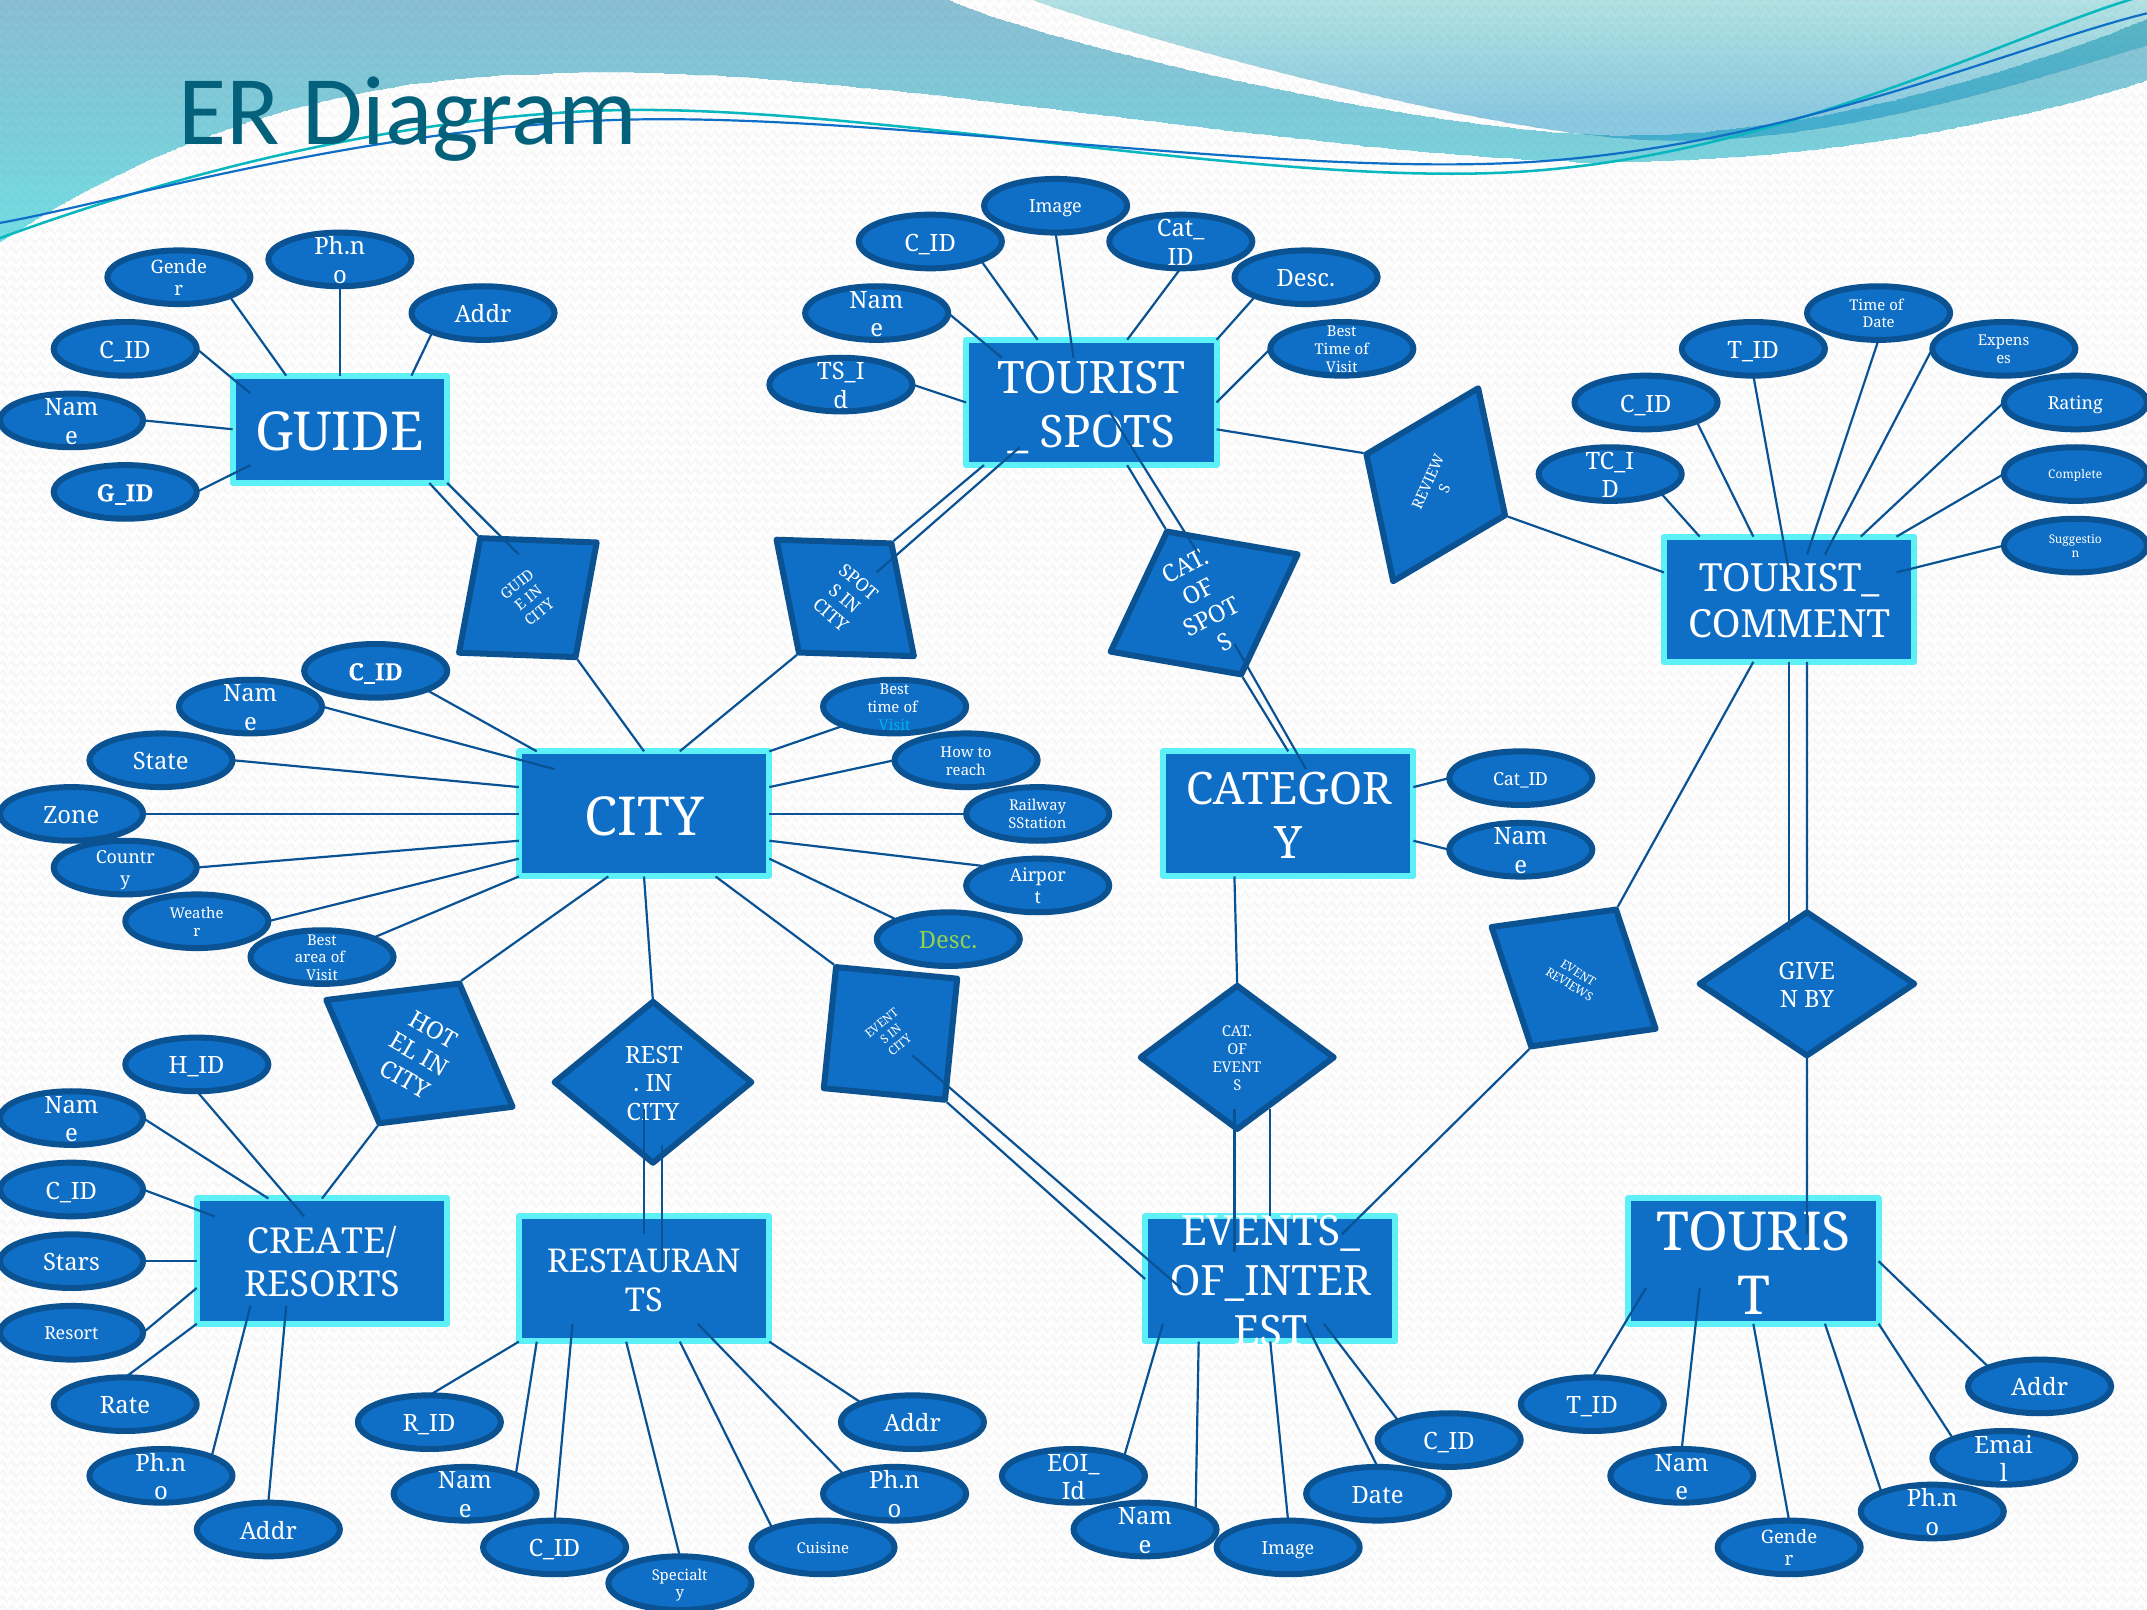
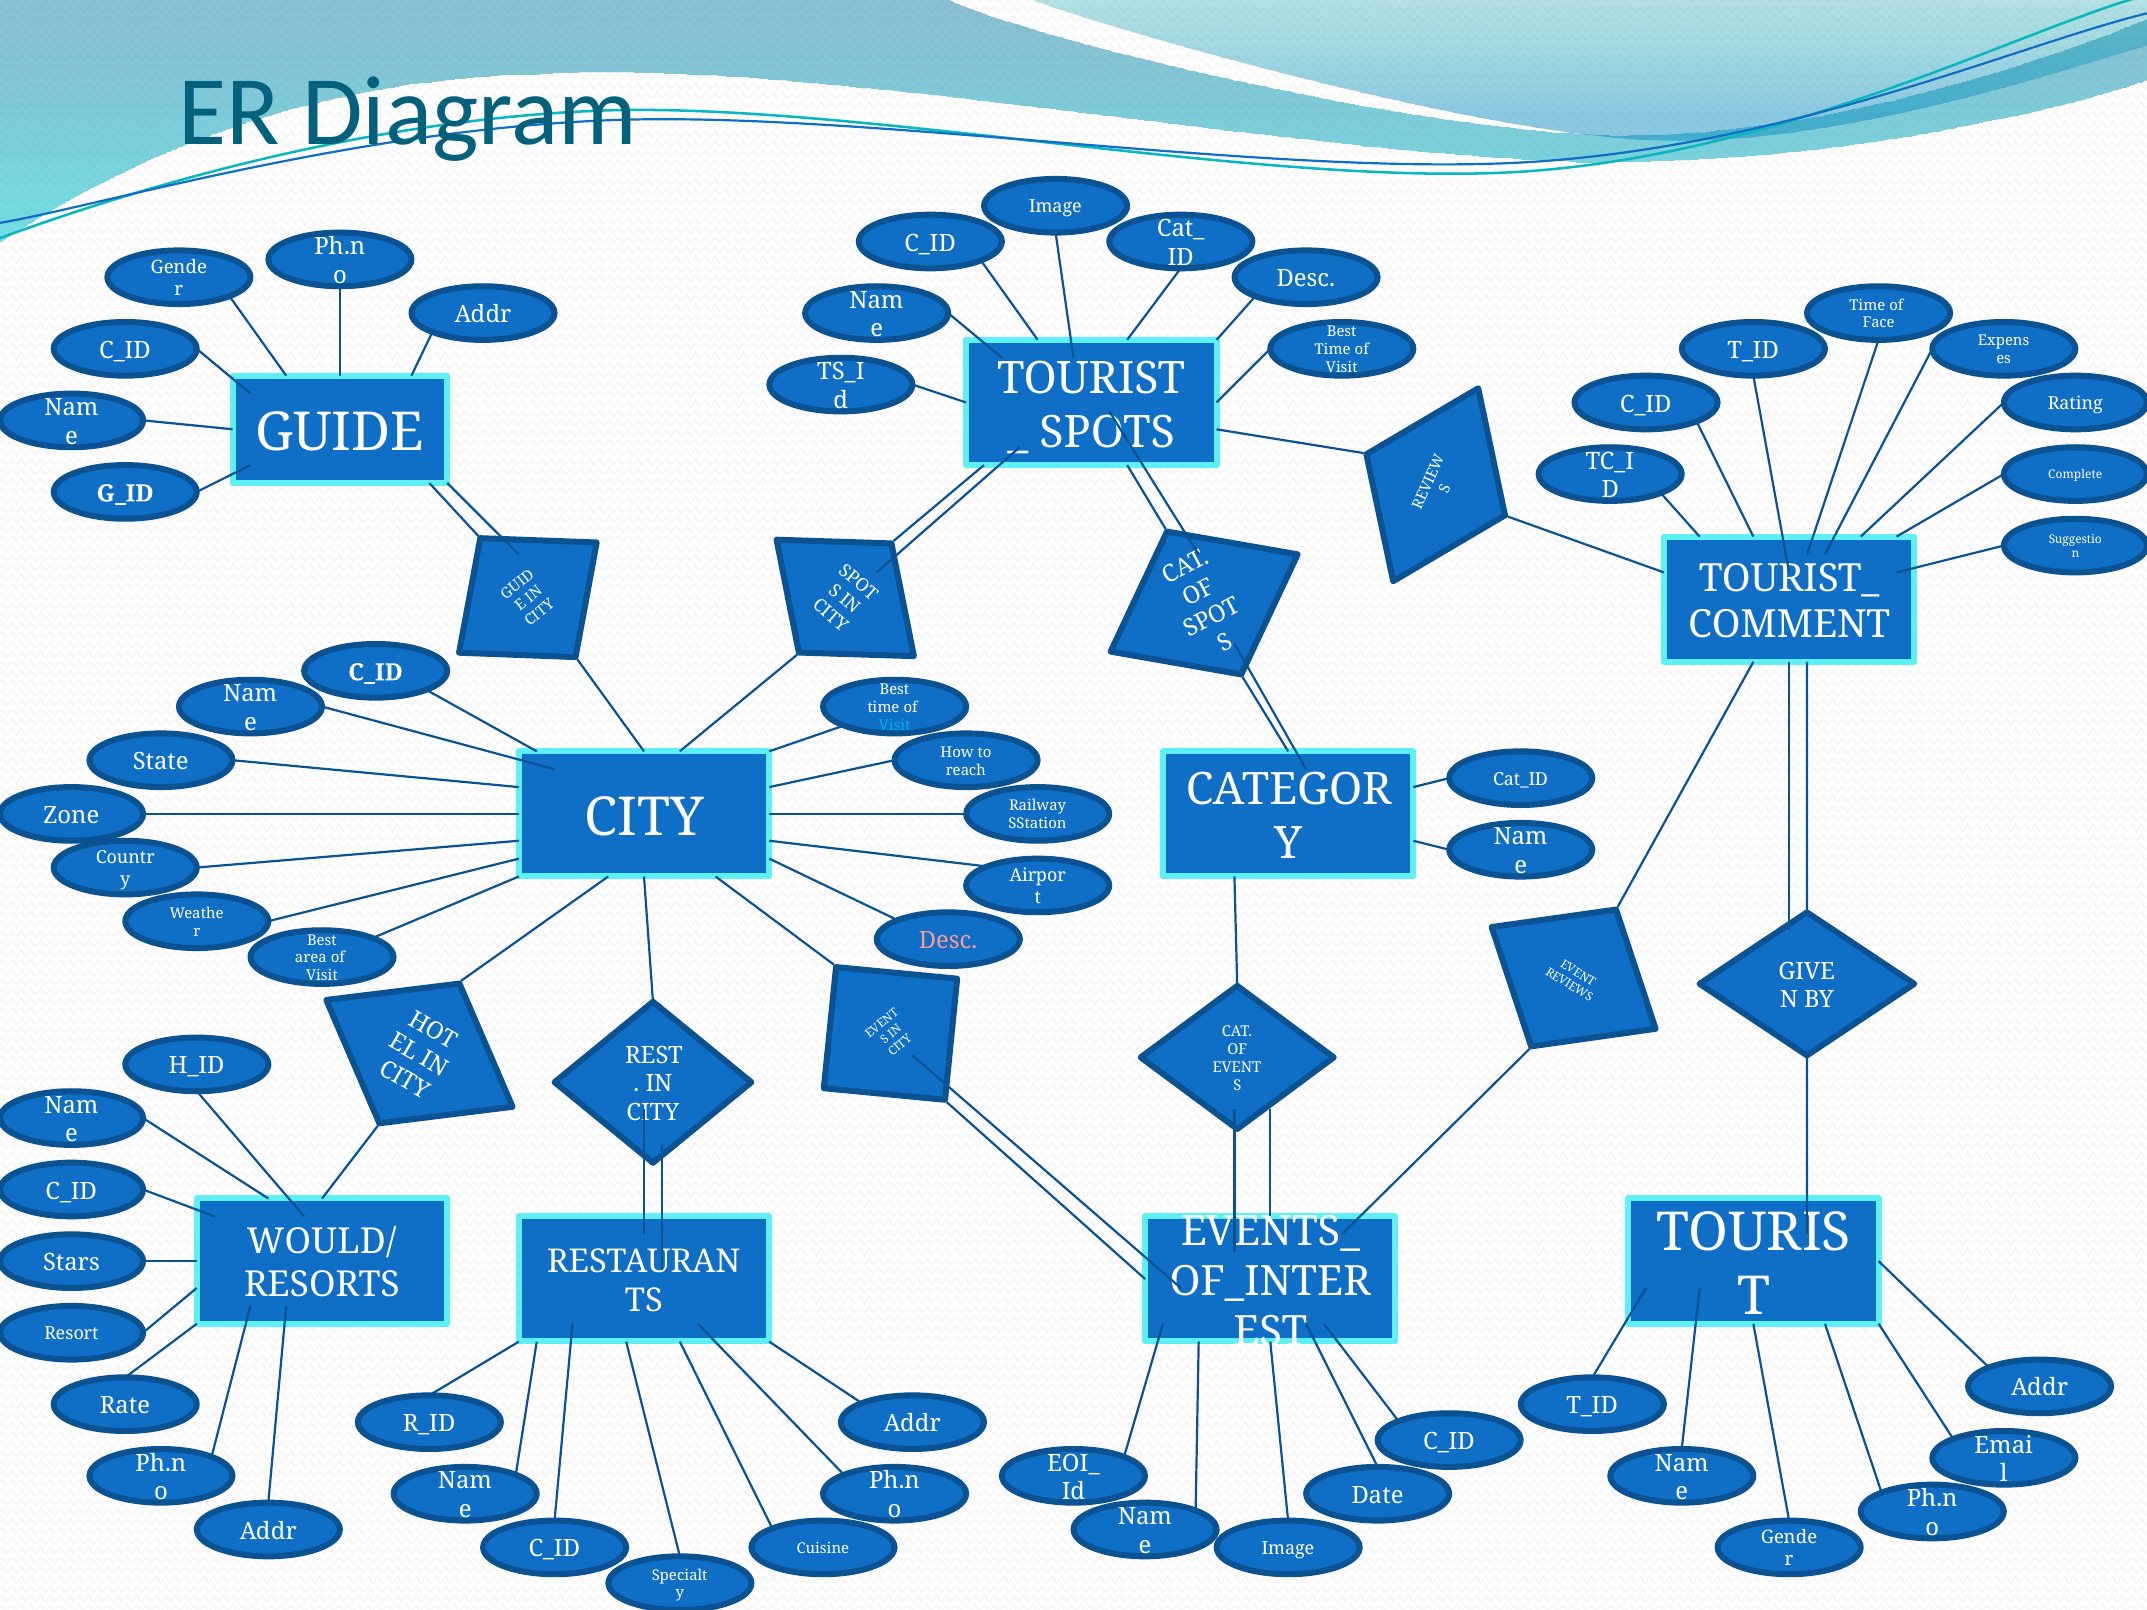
Date at (1879, 323): Date -> Face
Desc at (948, 941) colour: light green -> pink
CREATE/: CREATE/ -> WOULD/
